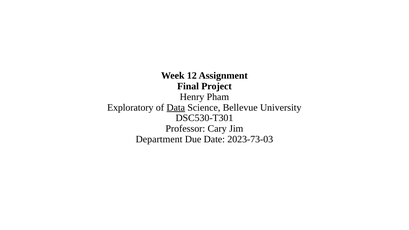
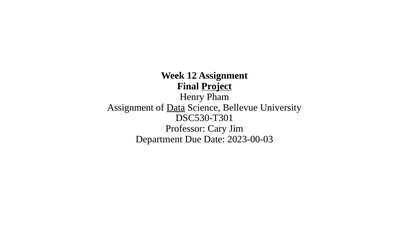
Project underline: none -> present
Exploratory at (130, 107): Exploratory -> Assignment
2023-73-03: 2023-73-03 -> 2023-00-03
